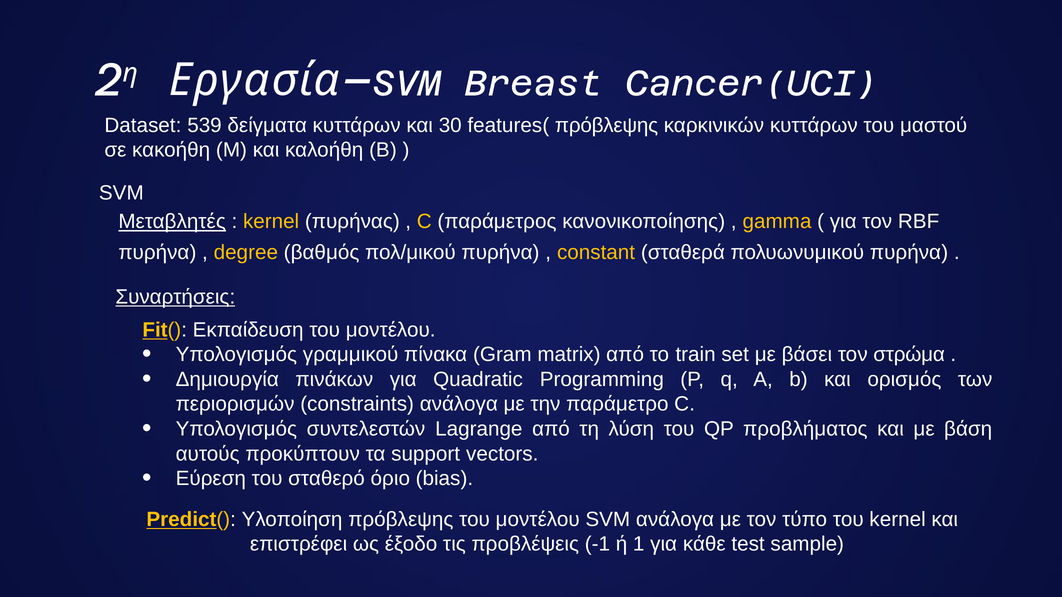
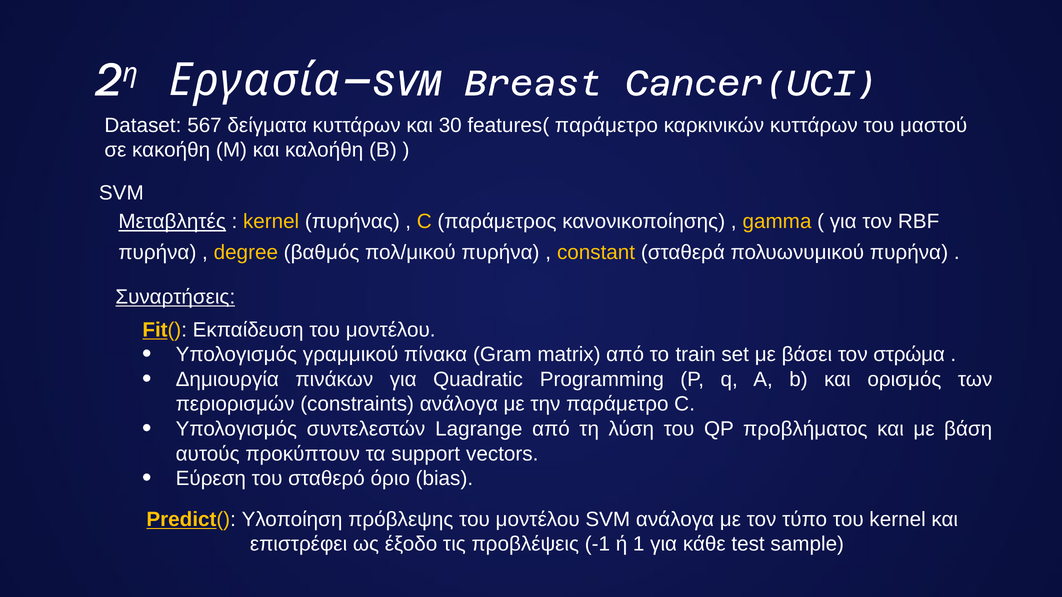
539: 539 -> 567
features( πρόβλεψης: πρόβλεψης -> παράμετρο
